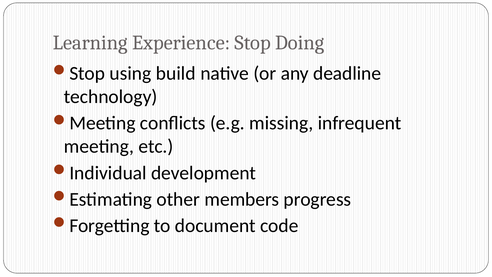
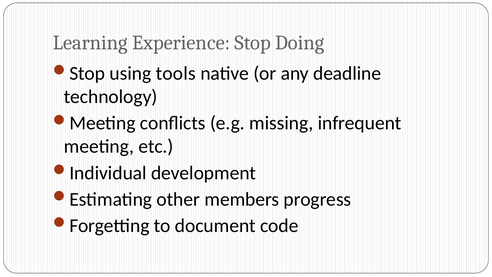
build: build -> tools
